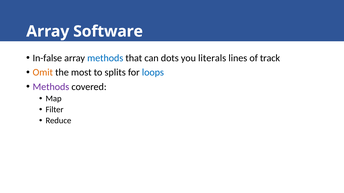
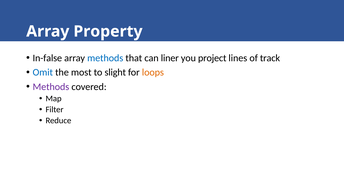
Software: Software -> Property
dots: dots -> liner
literals: literals -> project
Omit colour: orange -> blue
splits: splits -> slight
loops colour: blue -> orange
